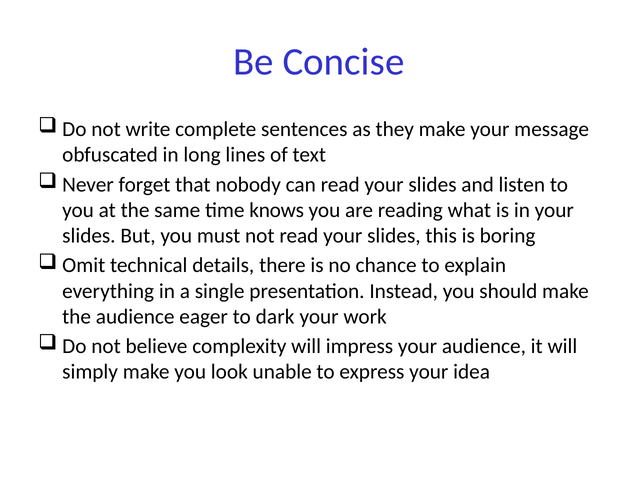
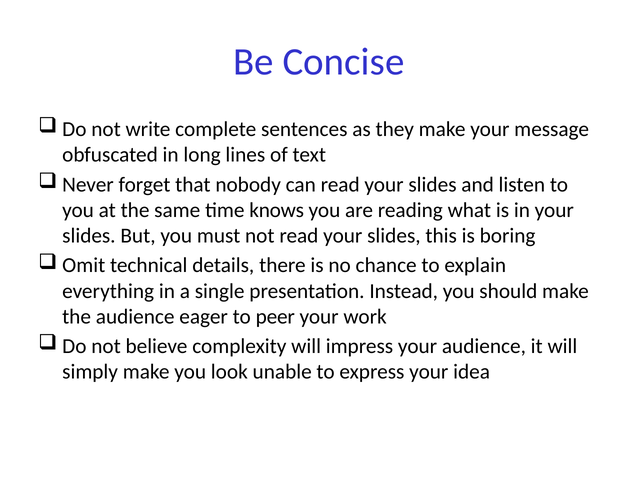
dark: dark -> peer
